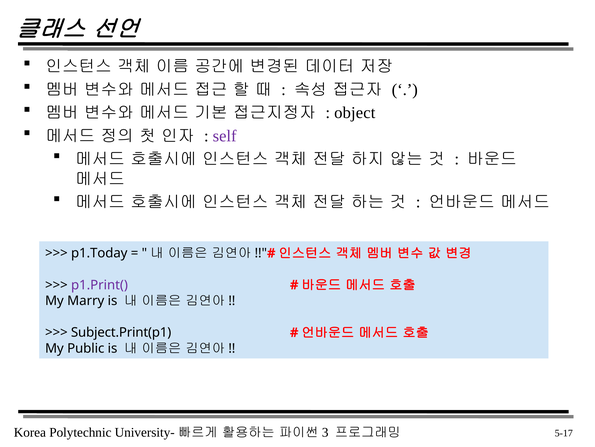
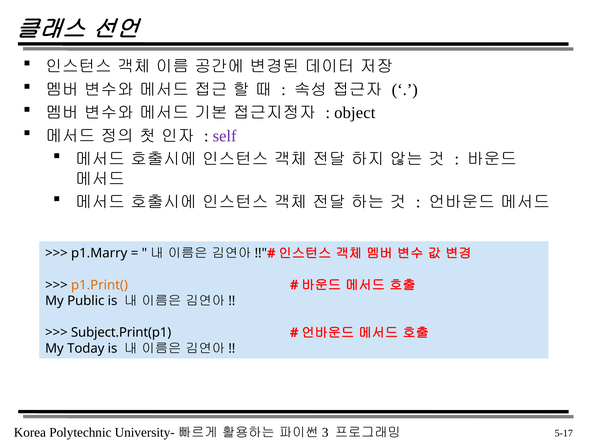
p1.Today: p1.Today -> p1.Marry
p1.Print( colour: purple -> orange
Marry: Marry -> Public
Public: Public -> Today
